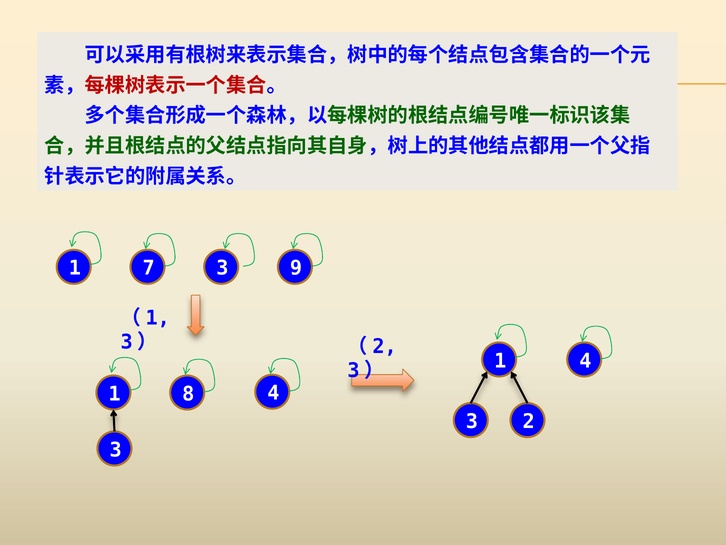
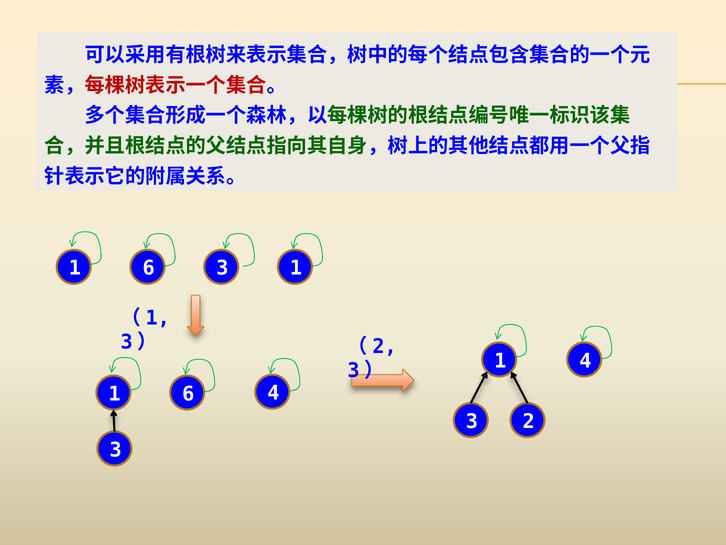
7 at (149, 268): 7 -> 6
3 9: 9 -> 1
8 at (188, 394): 8 -> 6
